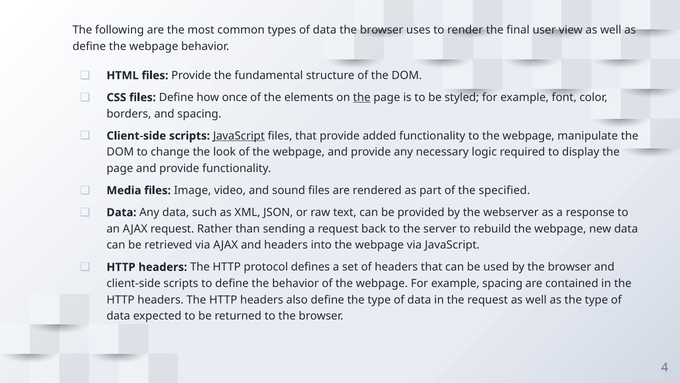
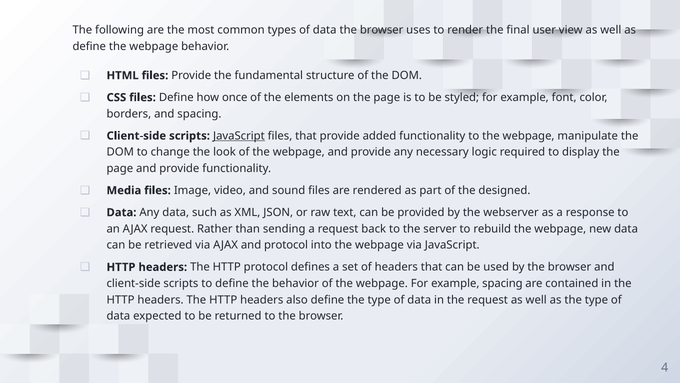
the at (362, 97) underline: present -> none
specified: specified -> designed
and headers: headers -> protocol
